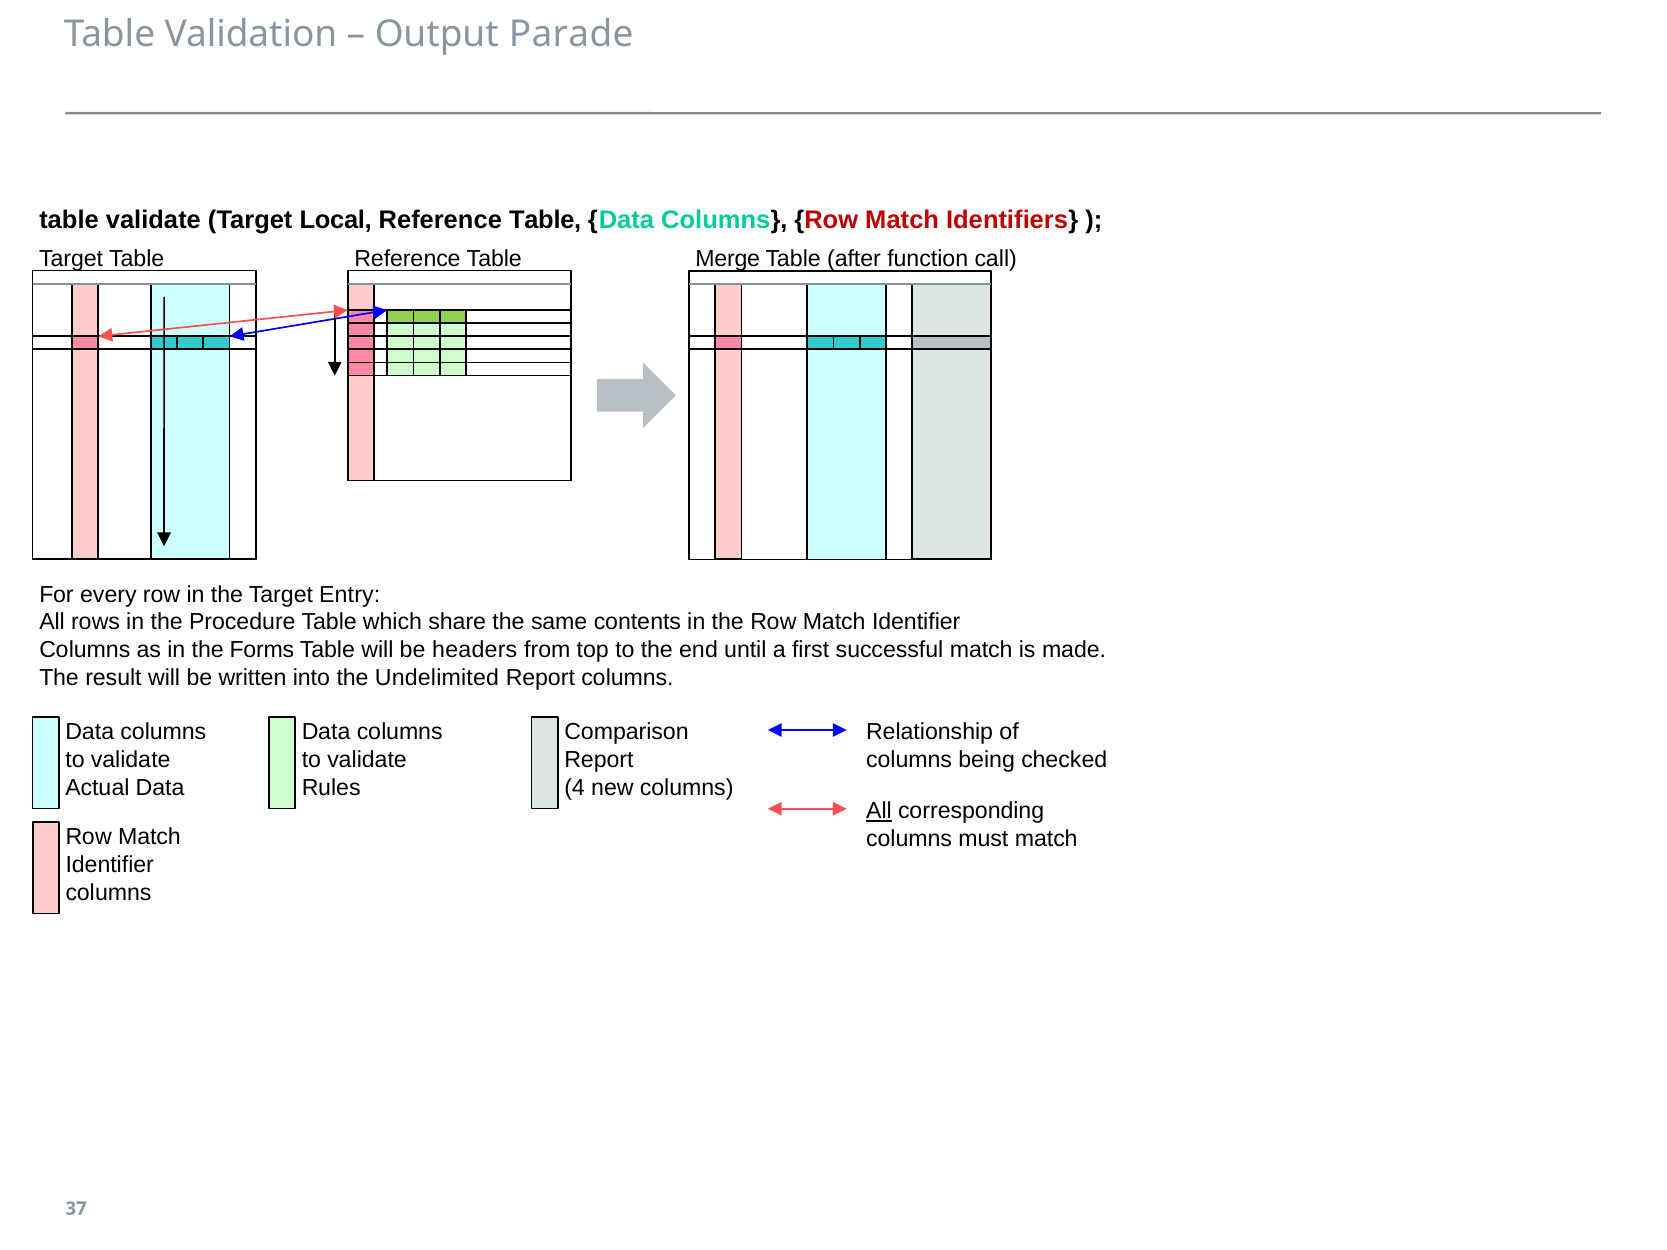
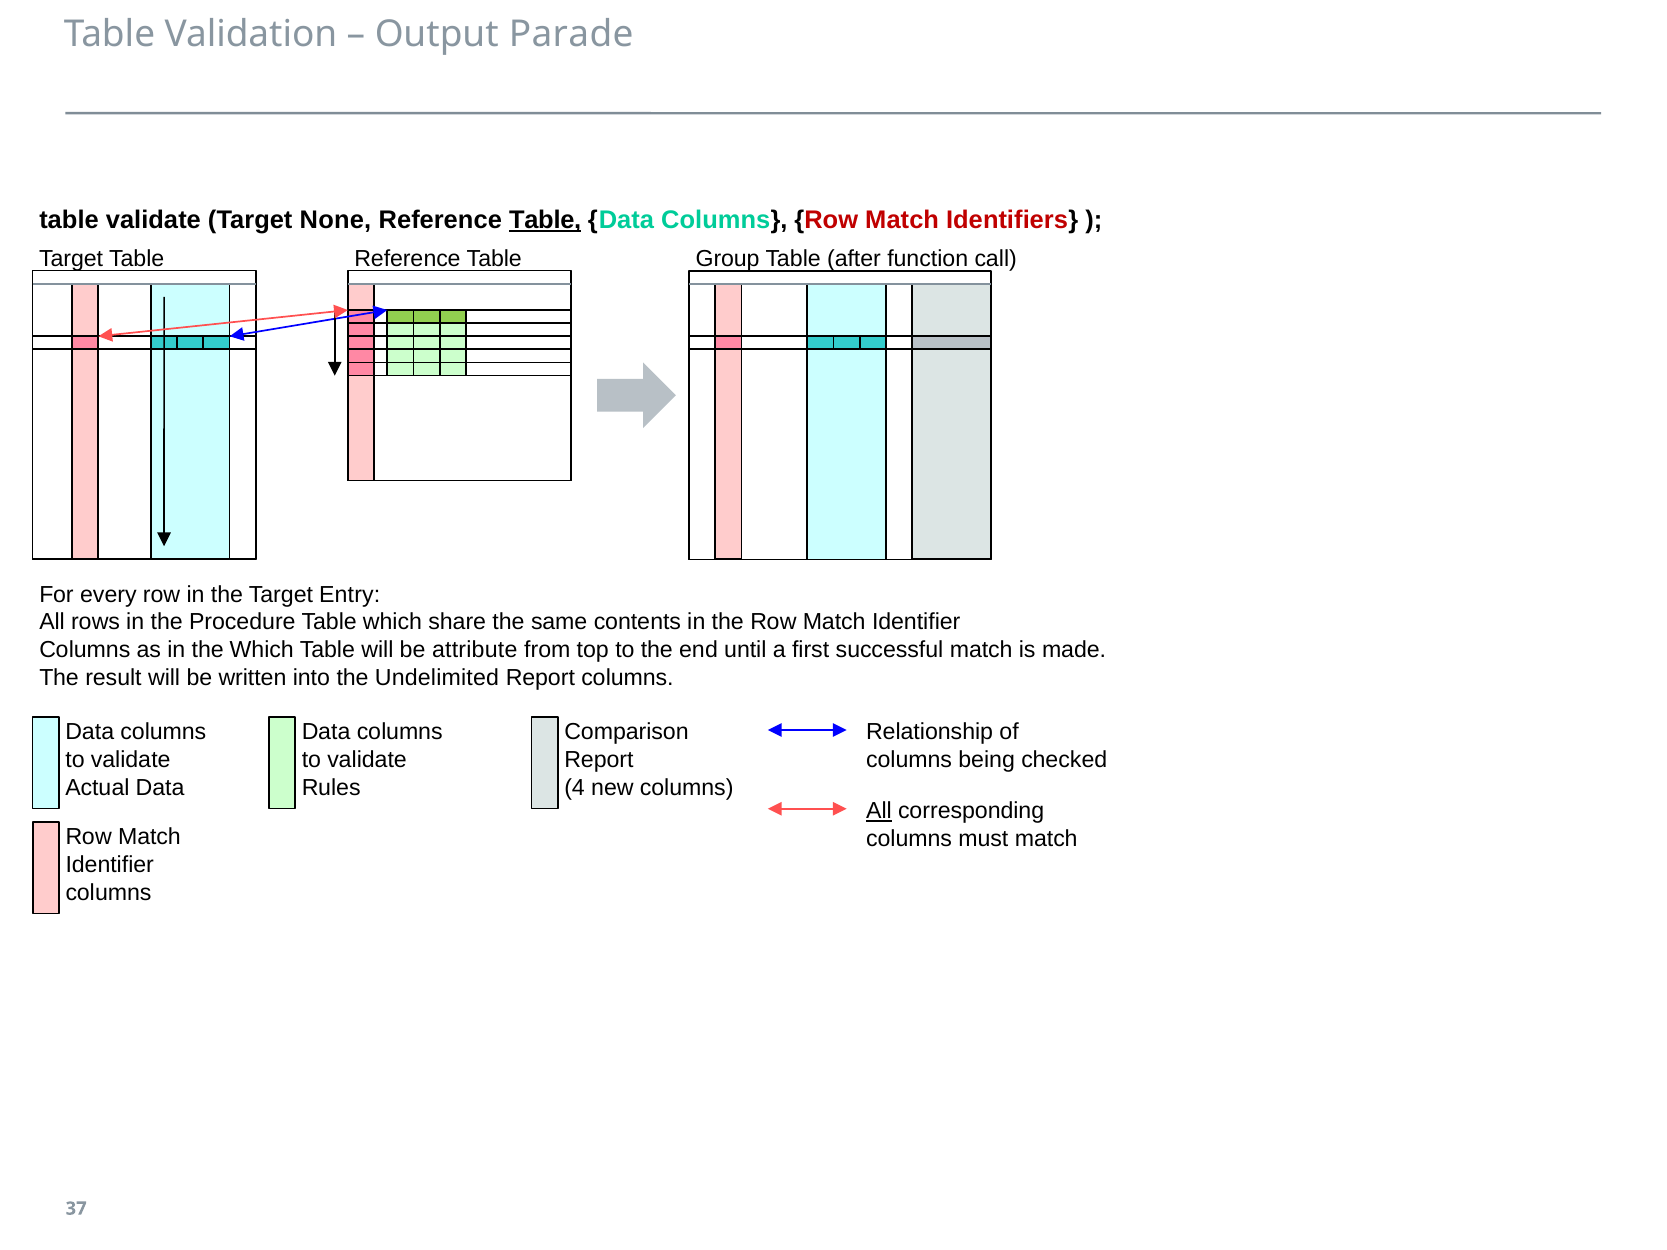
Local: Local -> None
Table at (545, 220) underline: none -> present
Merge: Merge -> Group
the Forms: Forms -> Which
headers: headers -> attribute
